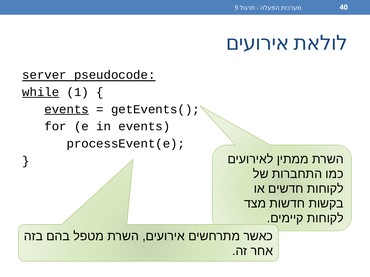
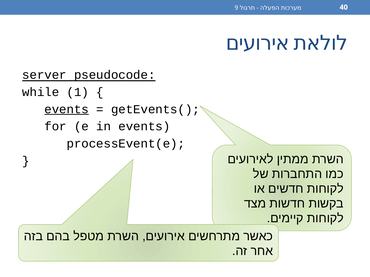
while underline: present -> none
